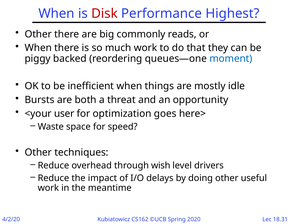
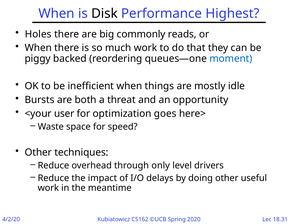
Disk colour: red -> black
Other at (38, 34): Other -> Holes
wish: wish -> only
